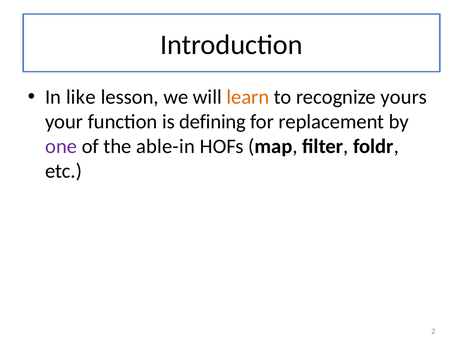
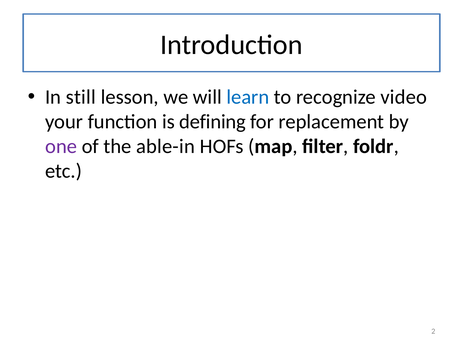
like: like -> still
learn colour: orange -> blue
yours: yours -> video
